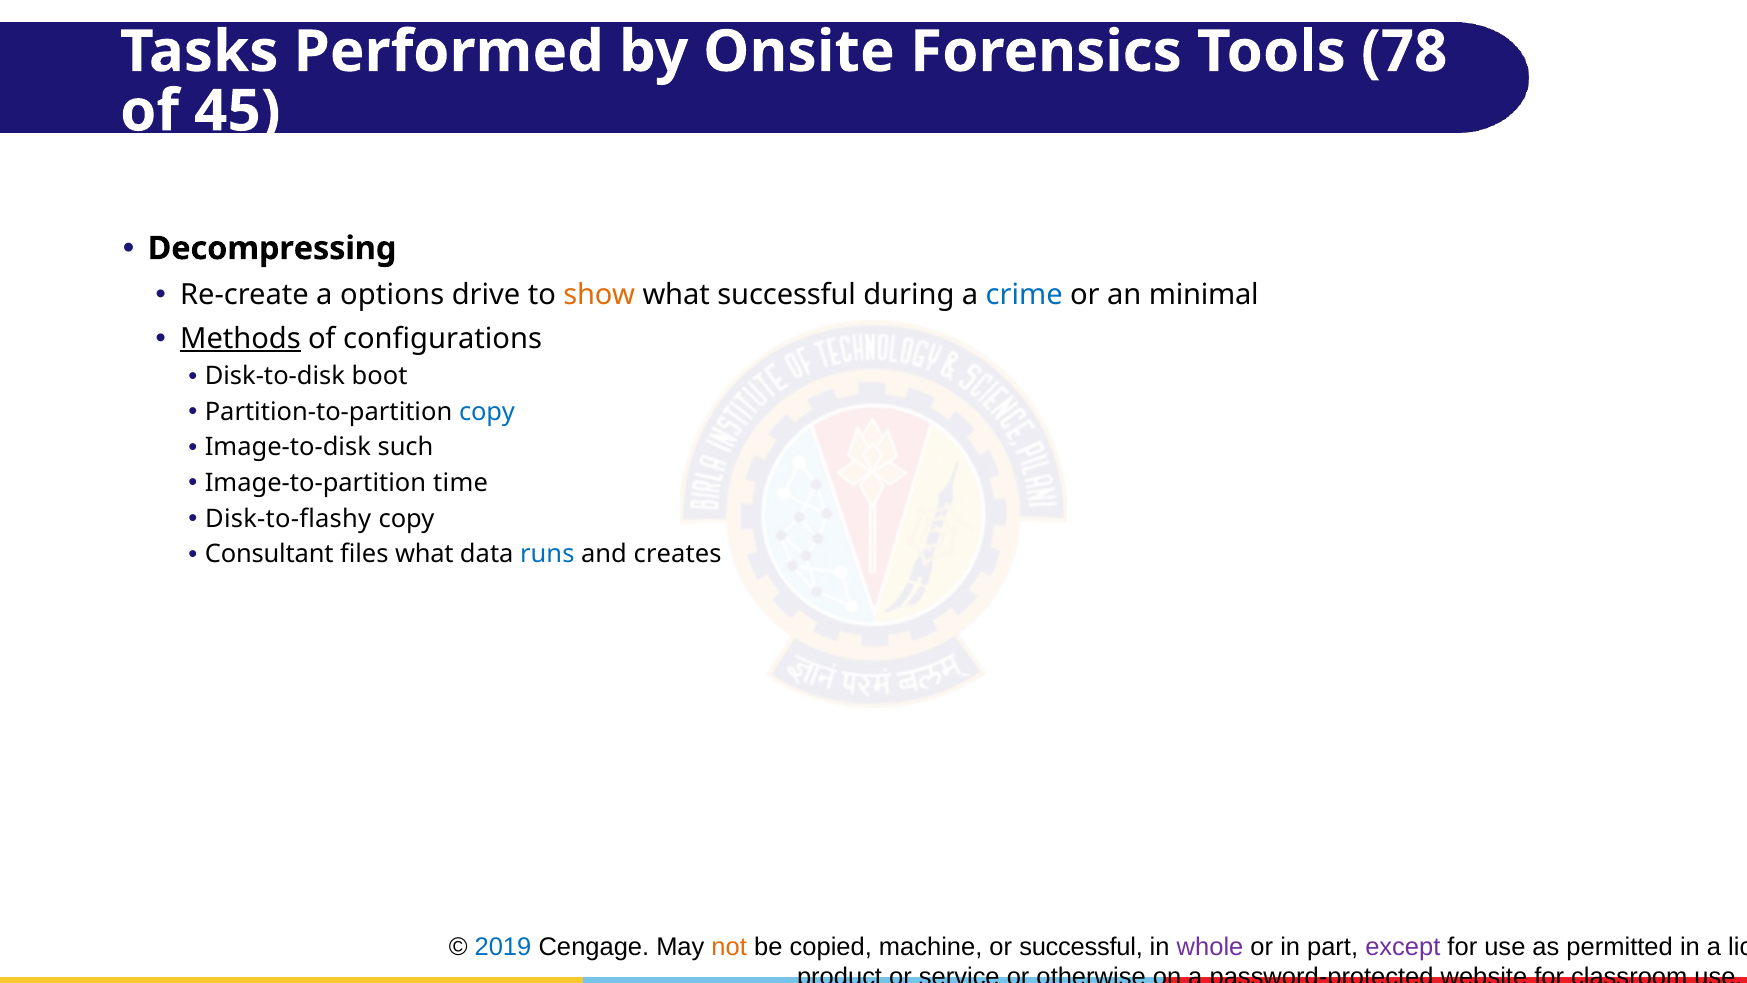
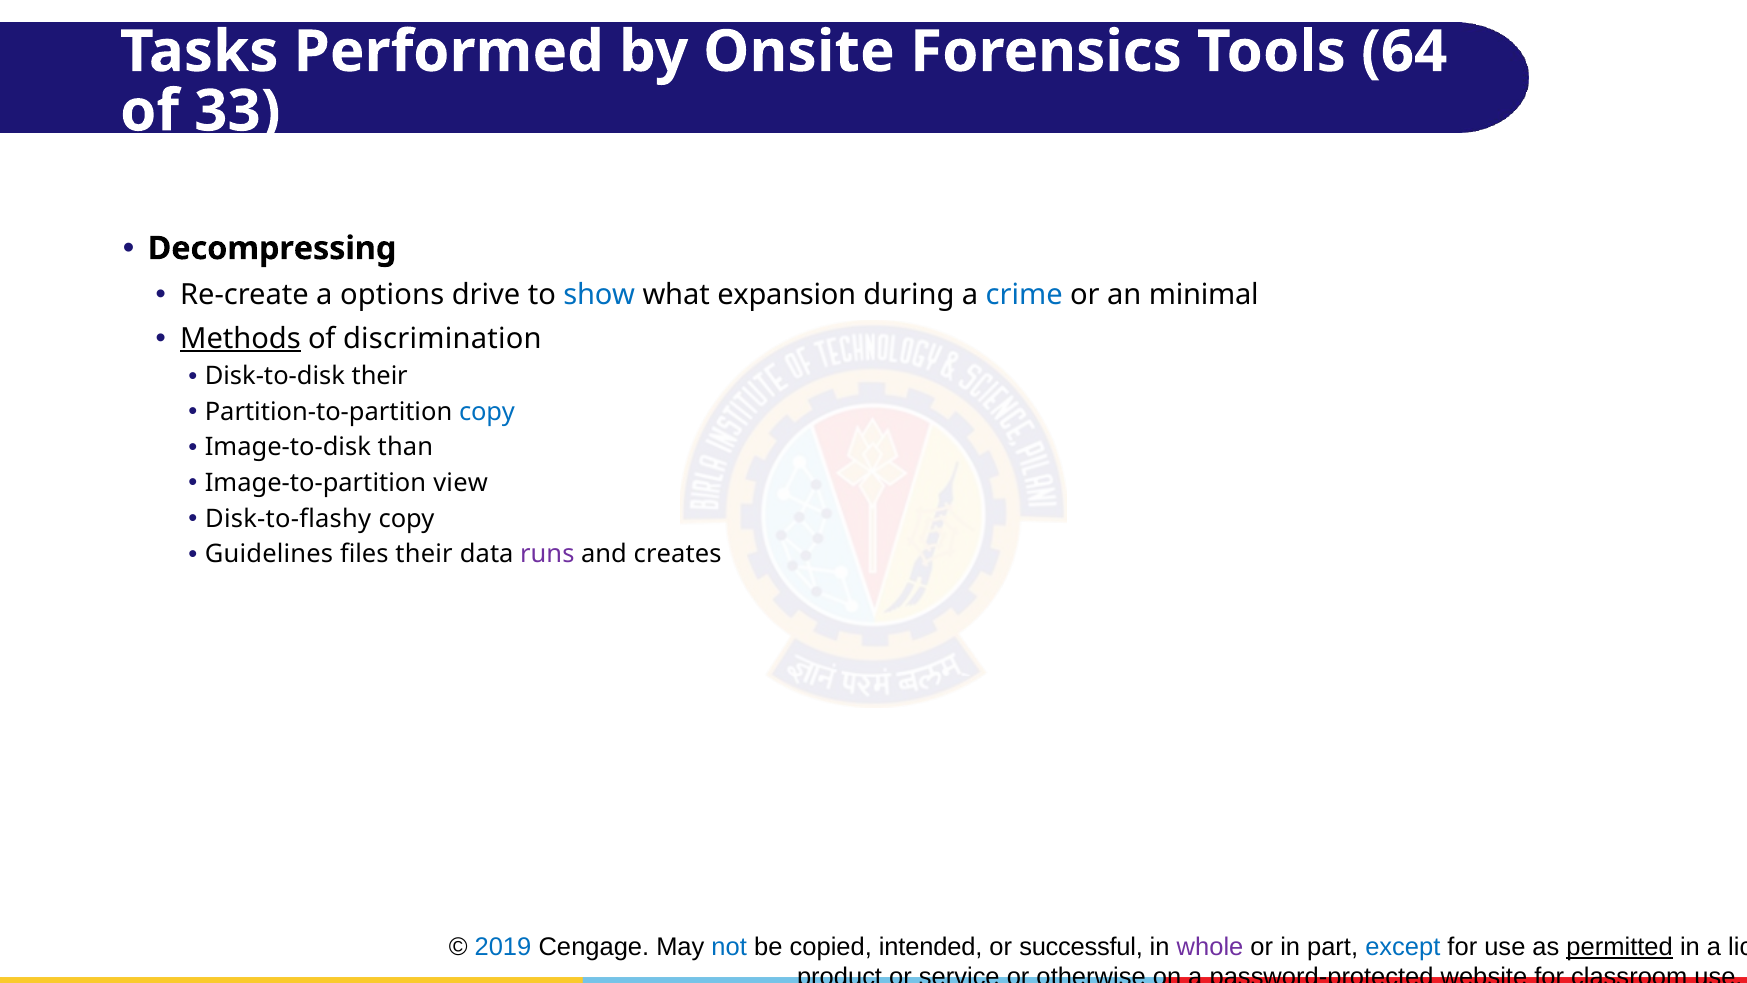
78: 78 -> 64
45: 45 -> 33
show colour: orange -> blue
what successful: successful -> expansion
configurations: configurations -> discrimination
Disk-to-disk boot: boot -> their
such: such -> than
time: time -> view
Consultant: Consultant -> Guidelines
files what: what -> their
runs colour: blue -> purple
not colour: orange -> blue
machine: machine -> intended
except colour: purple -> blue
permitted underline: none -> present
